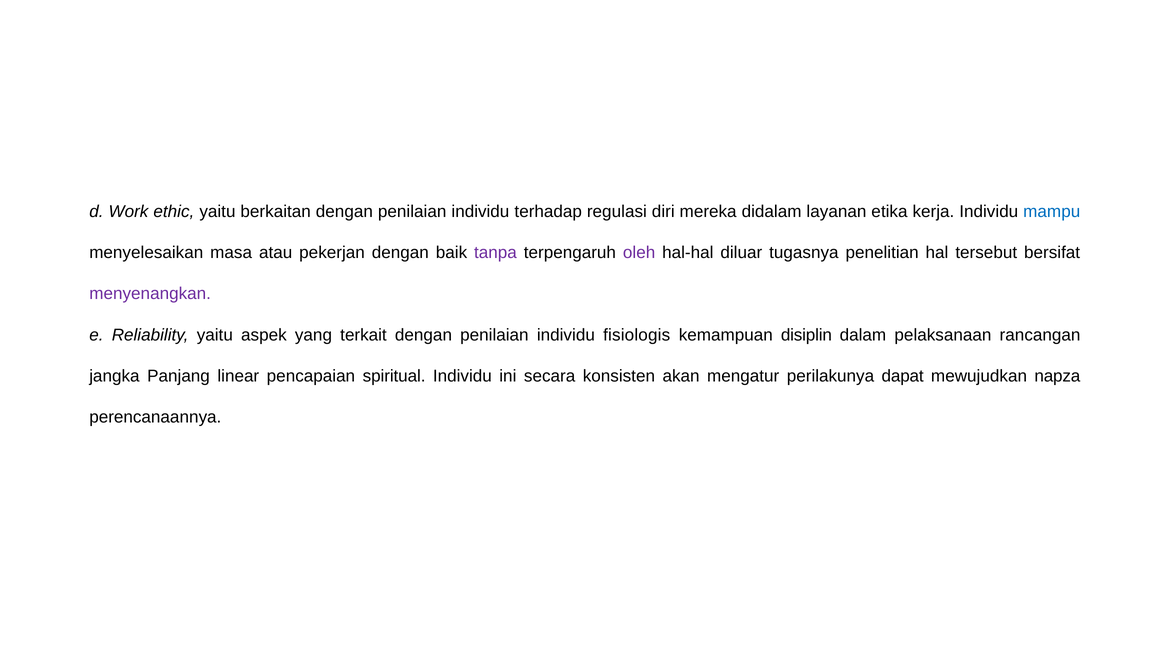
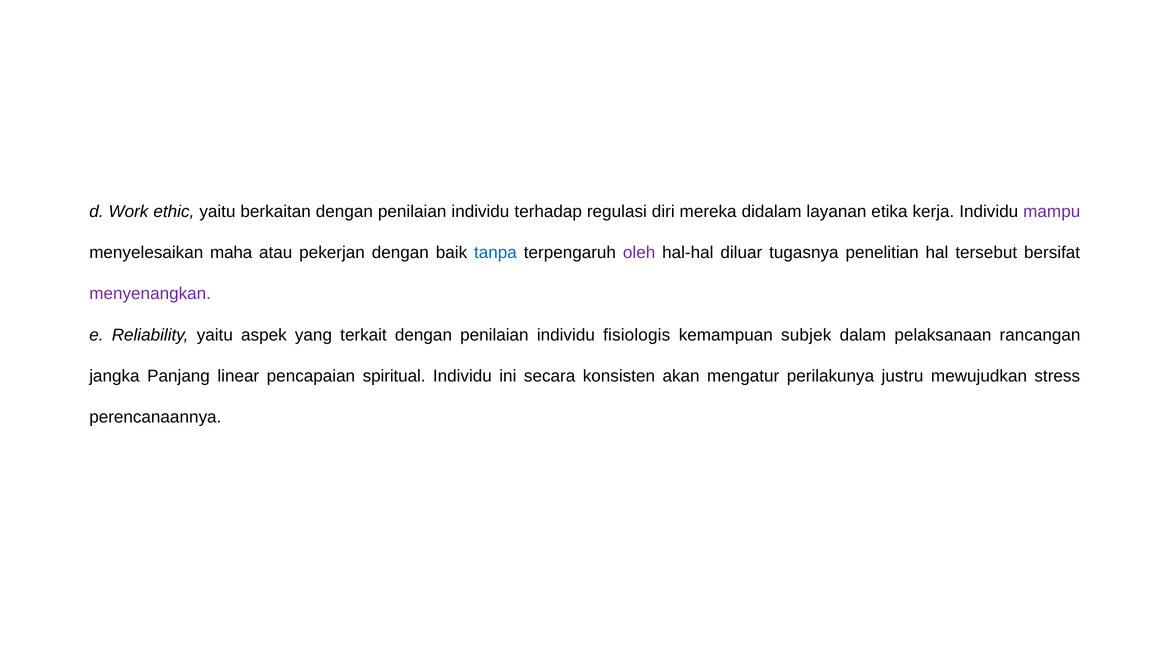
mampu colour: blue -> purple
masa: masa -> maha
tanpa colour: purple -> blue
disiplin: disiplin -> subjek
dapat: dapat -> justru
napza: napza -> stress
